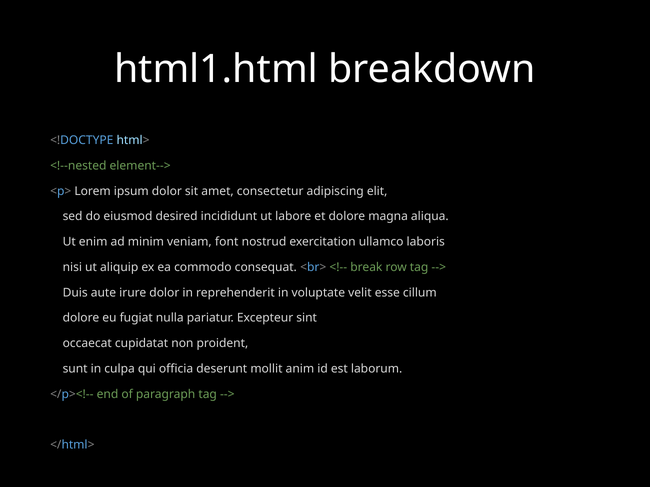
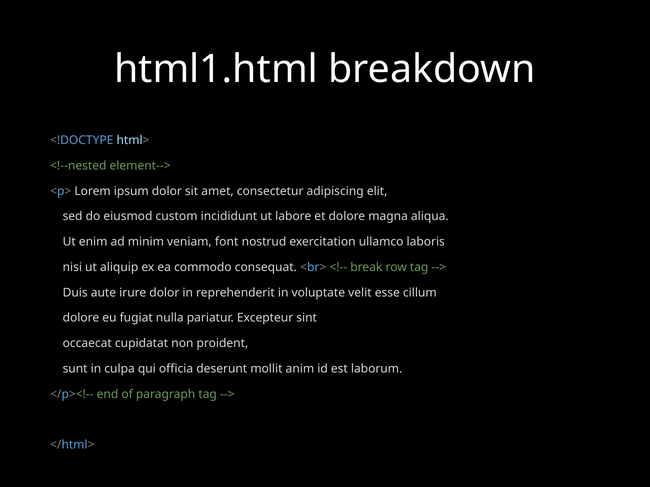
desired: desired -> custom
